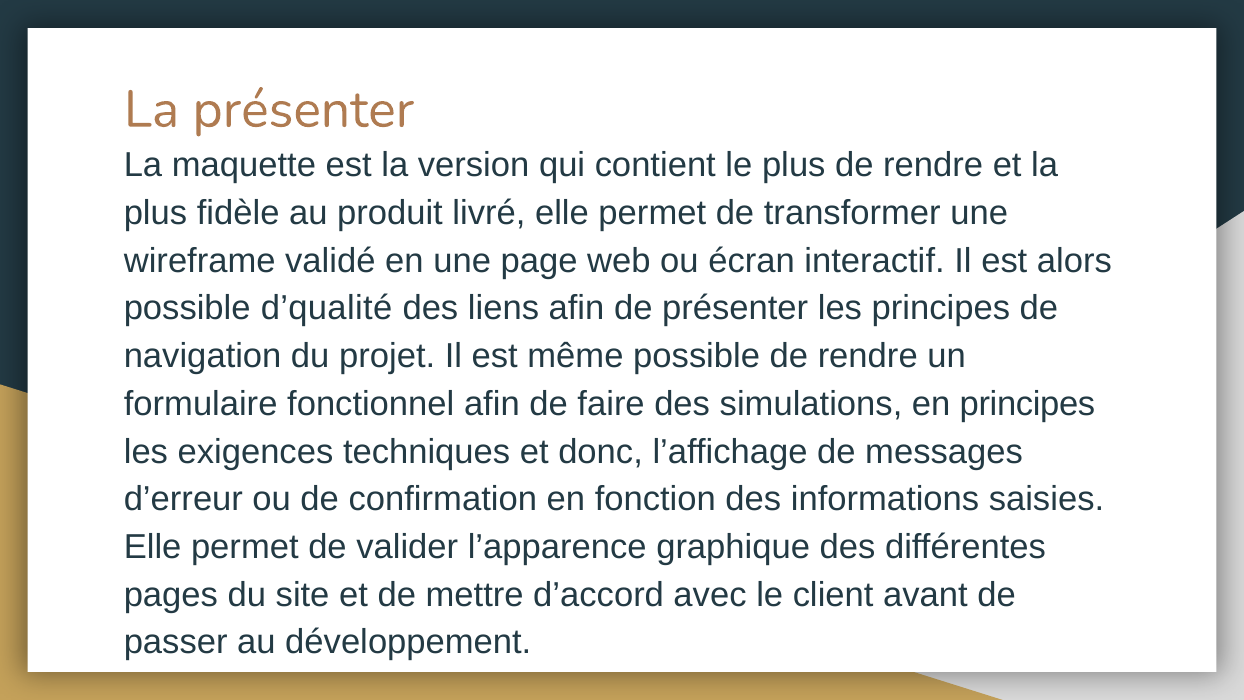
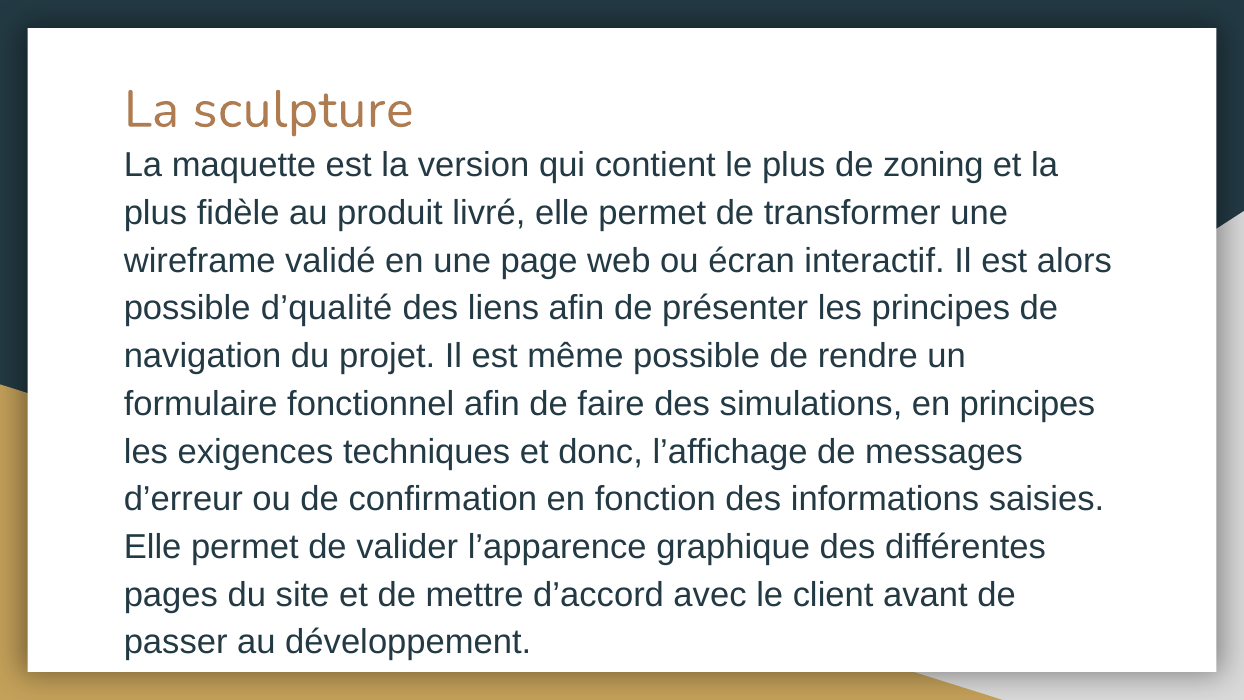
La présenter: présenter -> sculpture
plus de rendre: rendre -> zoning
